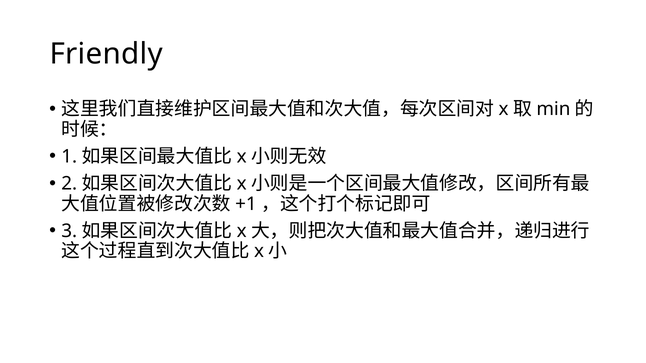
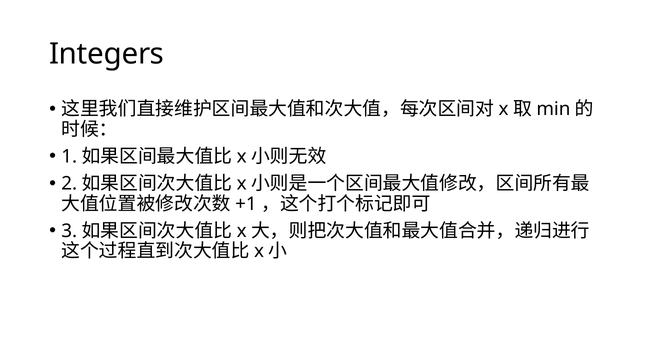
Friendly: Friendly -> Integers
